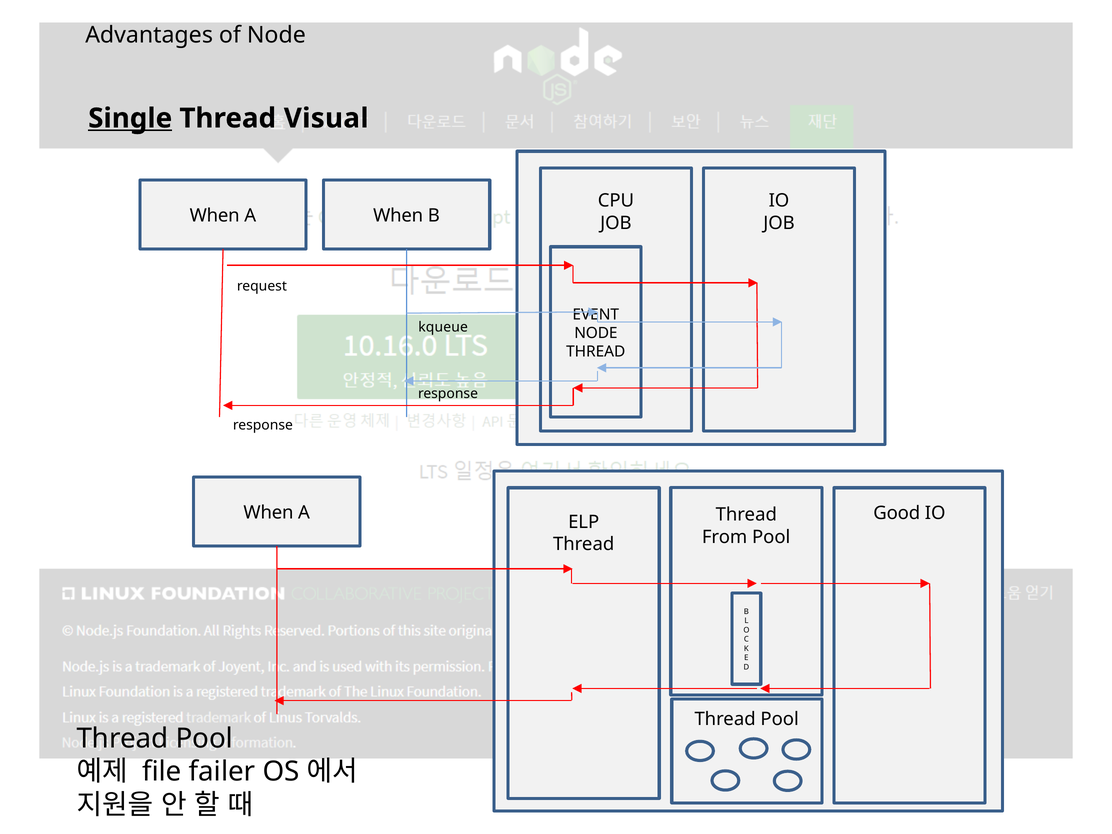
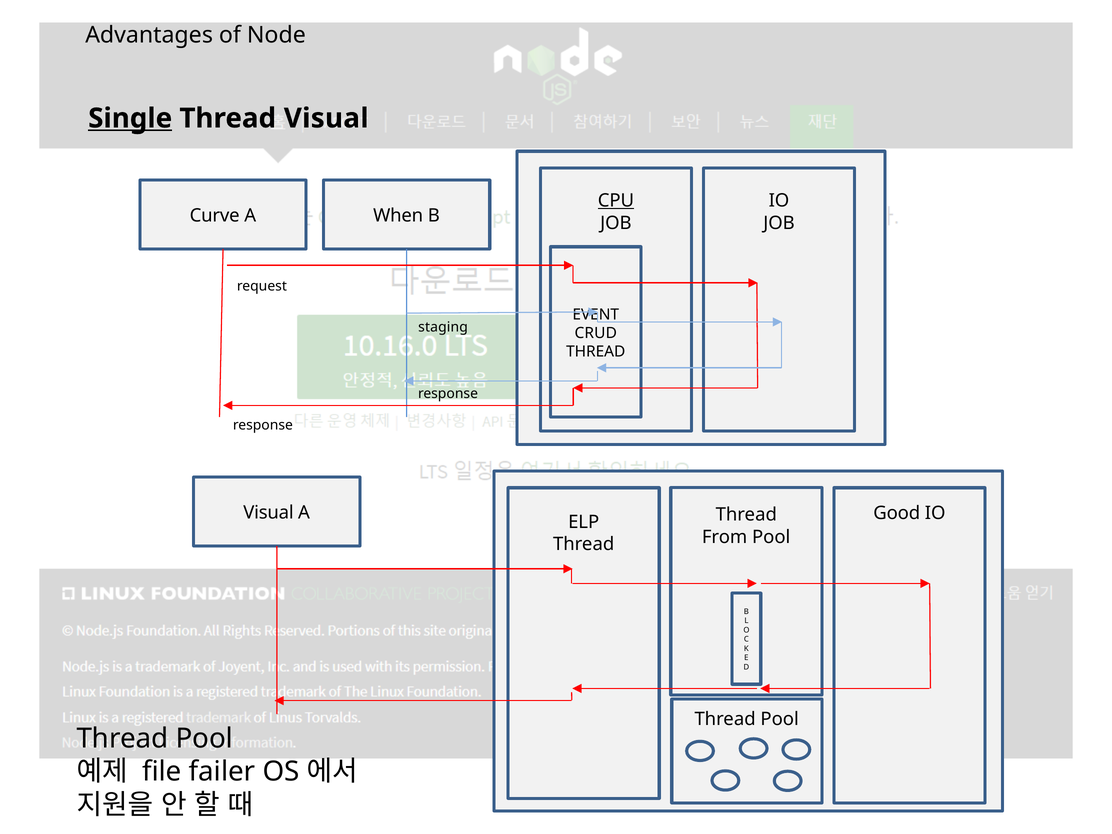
CPU underline: none -> present
When at (215, 216): When -> Curve
kqueue: kqueue -> staging
NODE at (596, 333): NODE -> CRUD
When at (268, 513): When -> Visual
